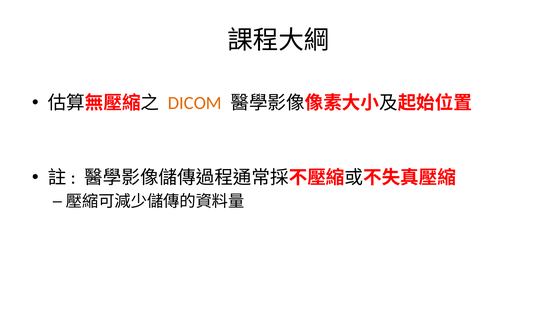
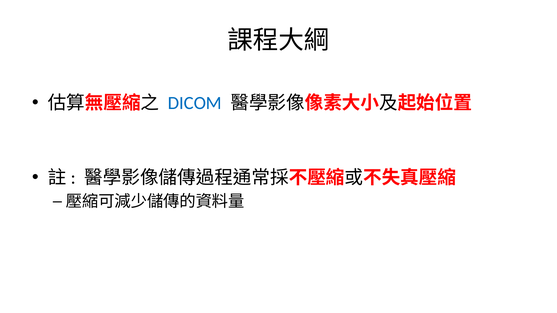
DICOM colour: orange -> blue
